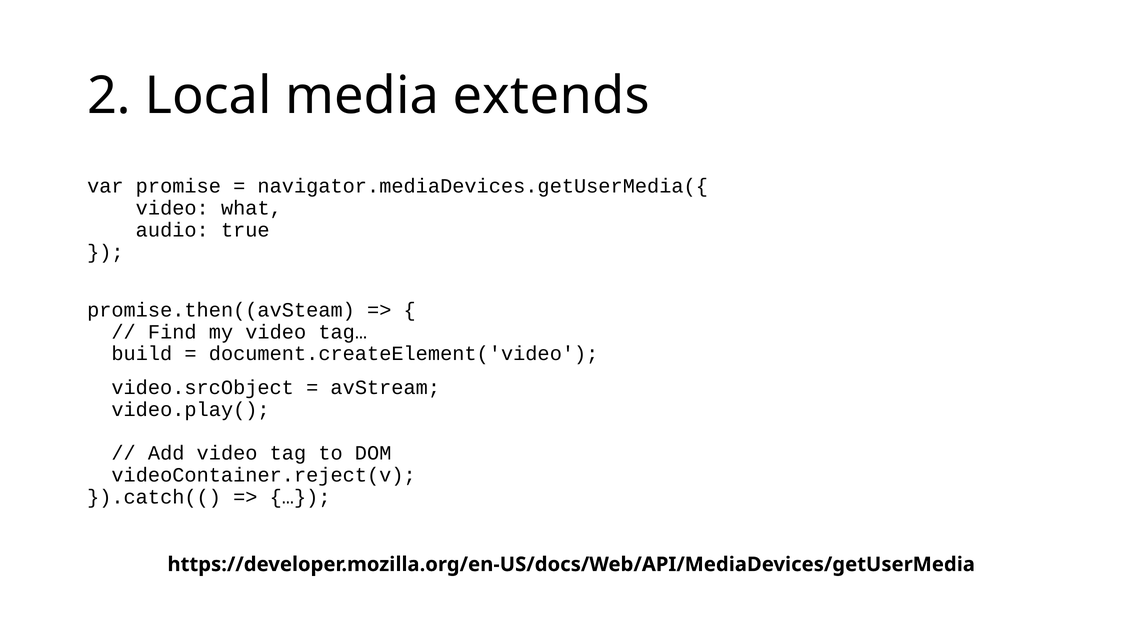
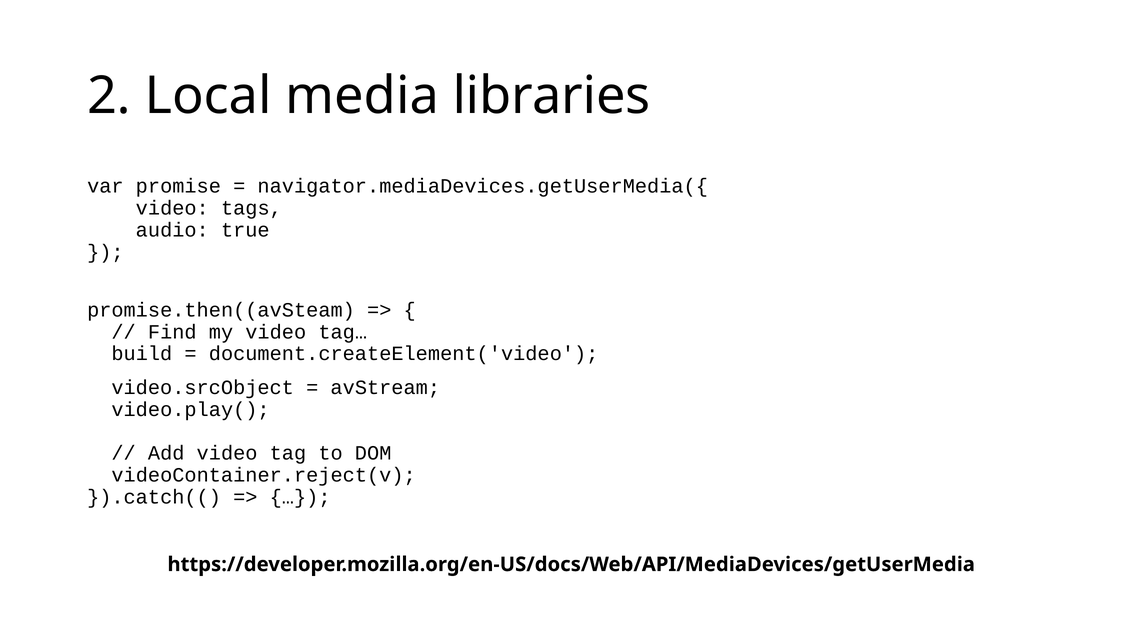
extends: extends -> libraries
what: what -> tags
